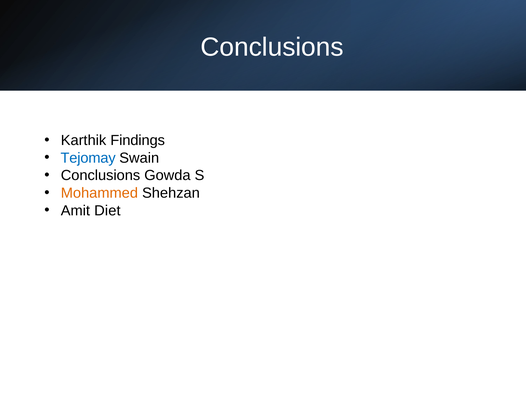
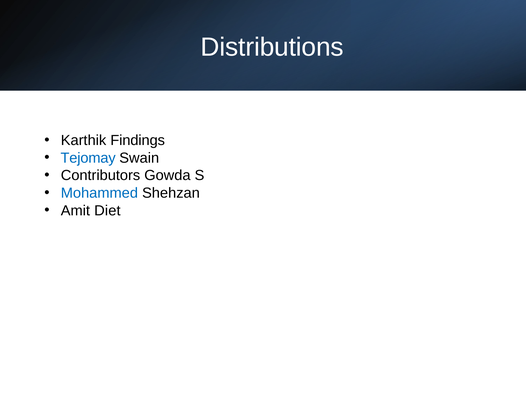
Conclusions at (272, 47): Conclusions -> Distributions
Conclusions at (100, 176): Conclusions -> Contributors
Mohammed colour: orange -> blue
